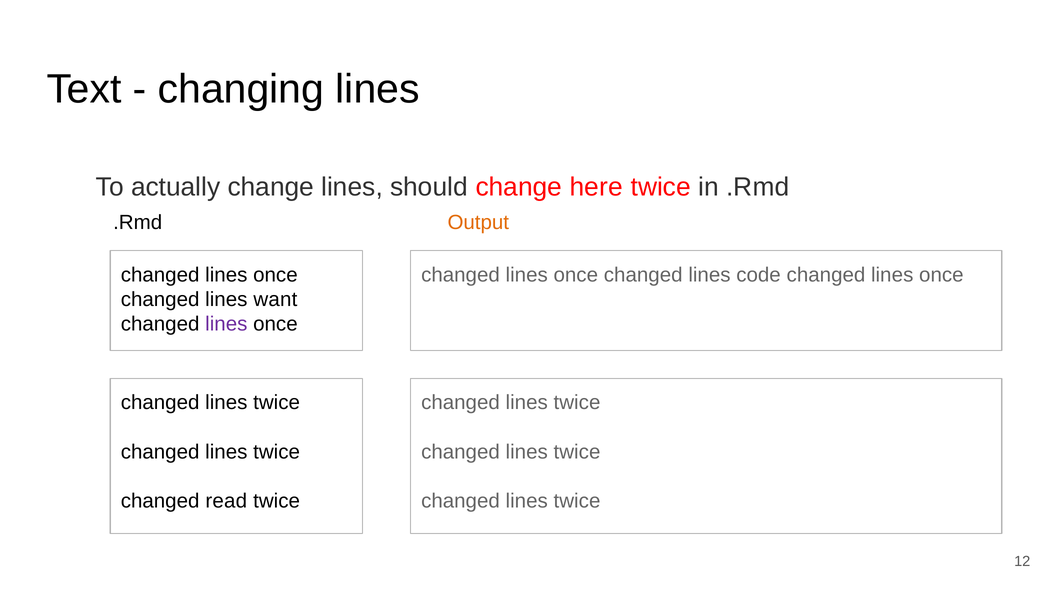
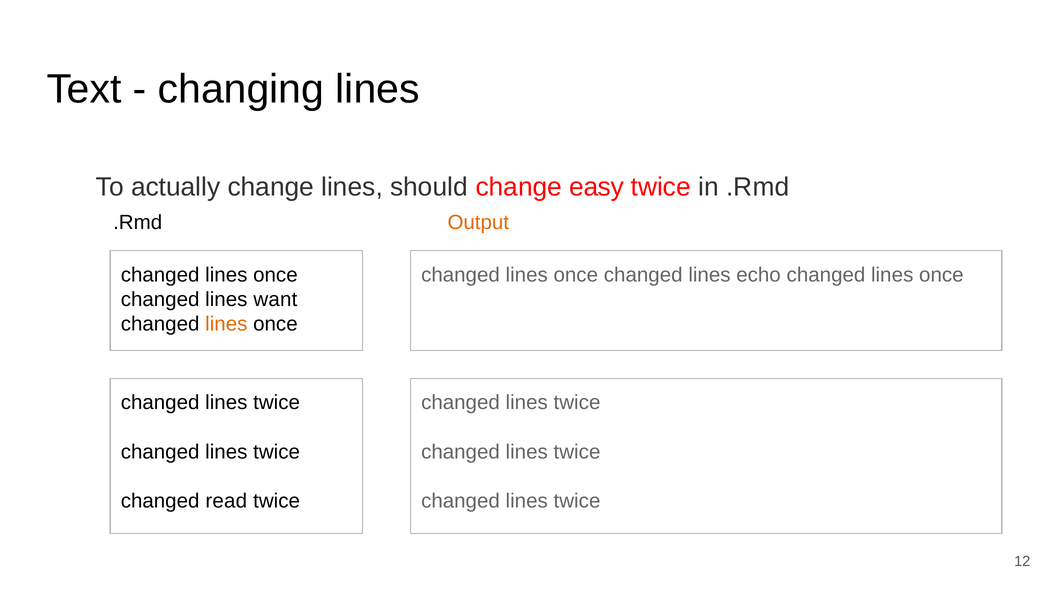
here: here -> easy
code: code -> echo
lines at (226, 324) colour: purple -> orange
